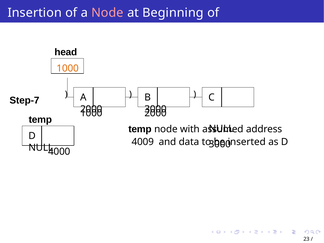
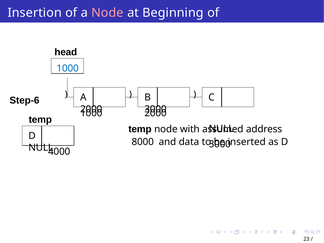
1000 at (68, 68) colour: orange -> blue
Step-7: Step-7 -> Step-6
4009: 4009 -> 8000
